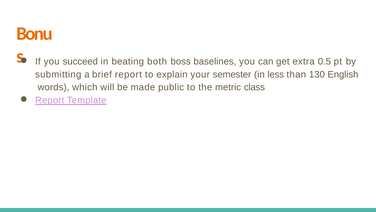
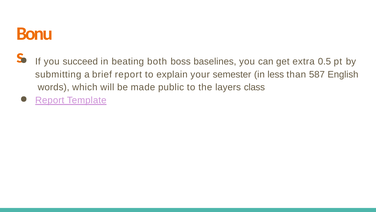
130: 130 -> 587
metric: metric -> layers
